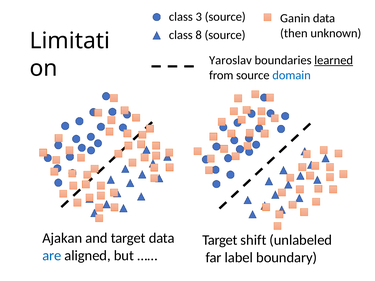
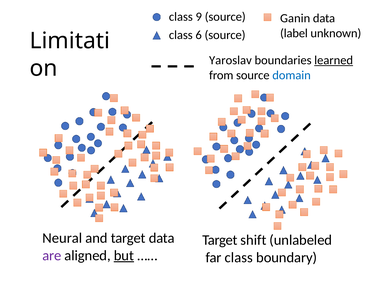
3: 3 -> 9
then: then -> label
8: 8 -> 6
Ajakan: Ajakan -> Neural
are colour: blue -> purple
but underline: none -> present
far label: label -> class
